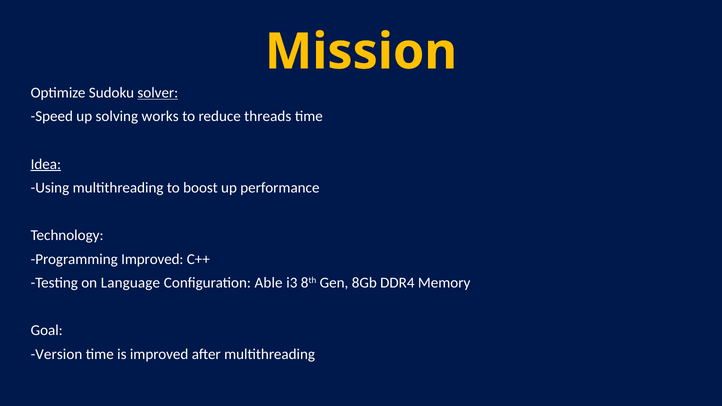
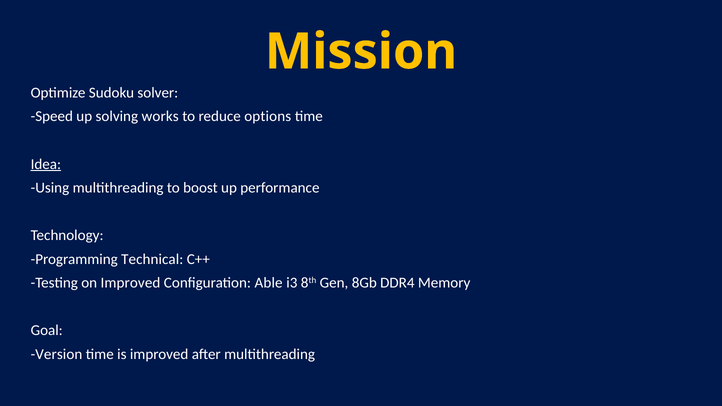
solver underline: present -> none
threads: threads -> options
Programming Improved: Improved -> Technical
on Language: Language -> Improved
